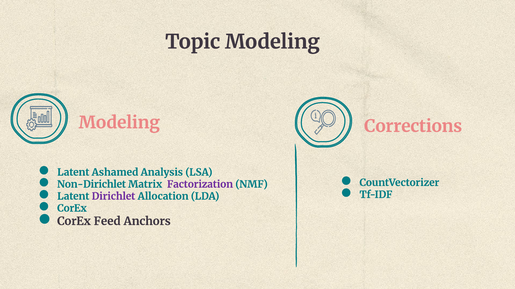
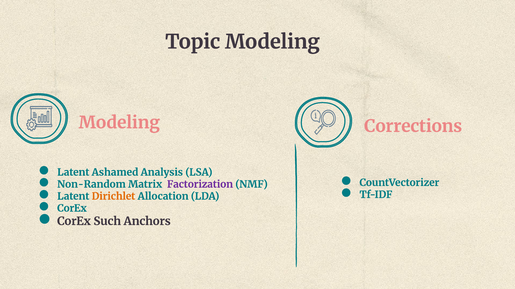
Non-Dirichlet: Non-Dirichlet -> Non-Random
Dirichlet colour: purple -> orange
Feed: Feed -> Such
